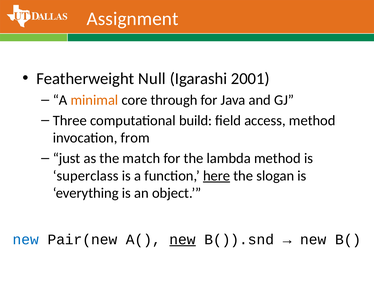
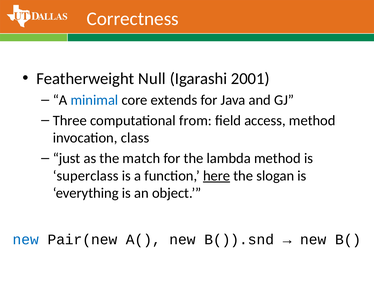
Assignment: Assignment -> Correctness
minimal colour: orange -> blue
through: through -> extends
build: build -> from
from: from -> class
new at (183, 239) underline: present -> none
